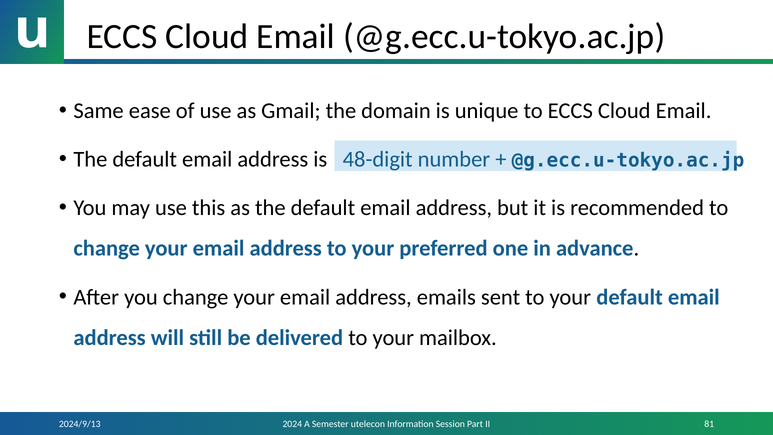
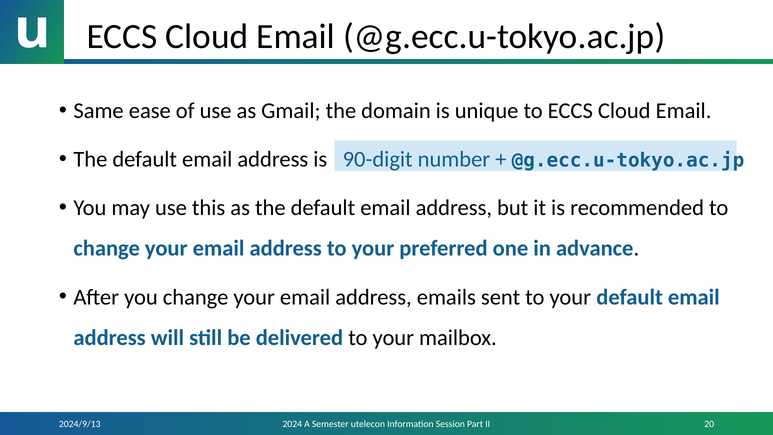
48-digit: 48-digit -> 90-digit
81: 81 -> 20
